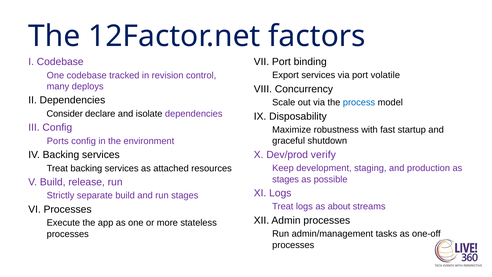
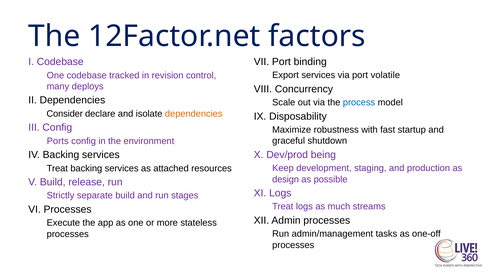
dependencies at (194, 114) colour: purple -> orange
verify: verify -> being
stages at (286, 179): stages -> design
about: about -> much
